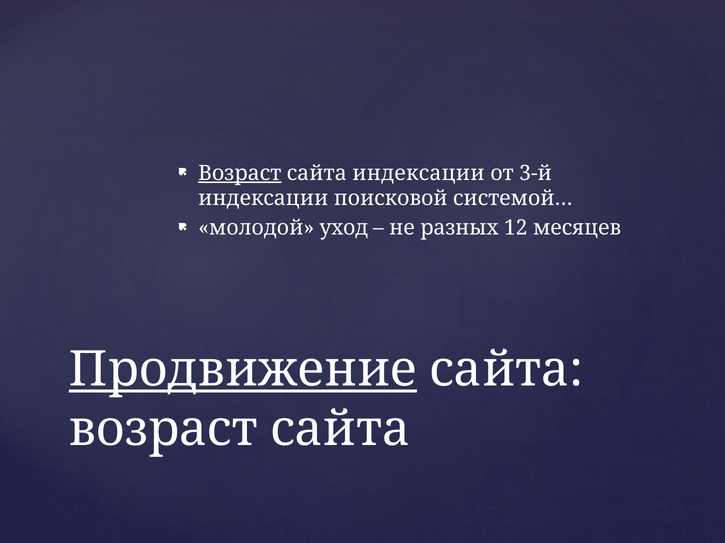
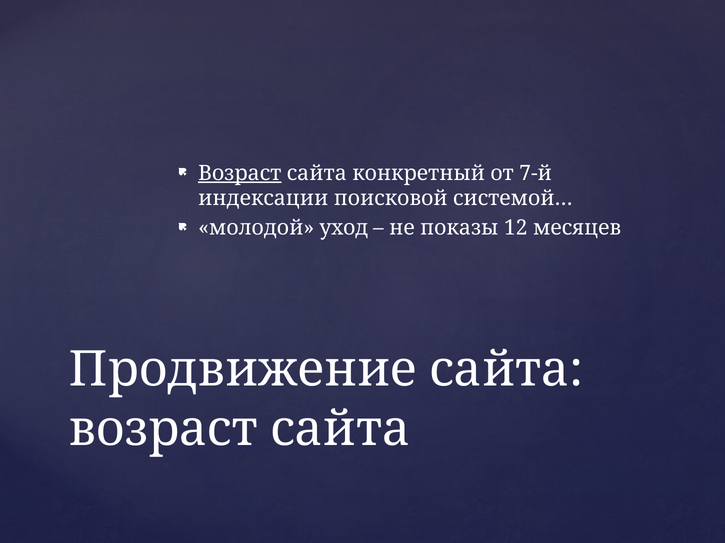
сайта индексации: индексации -> конкретный
3-й: 3-й -> 7-й
разных: разных -> показы
Продвижение underline: present -> none
